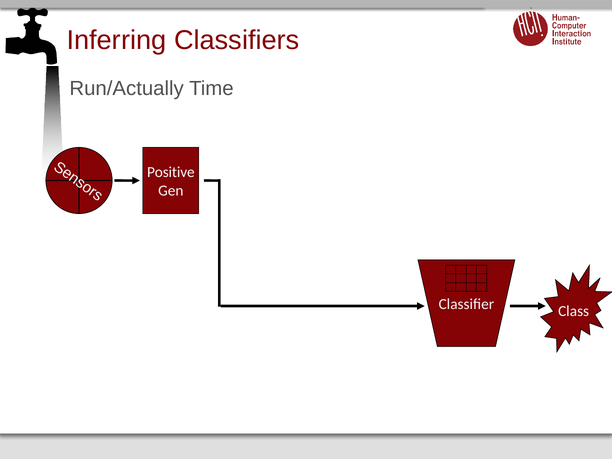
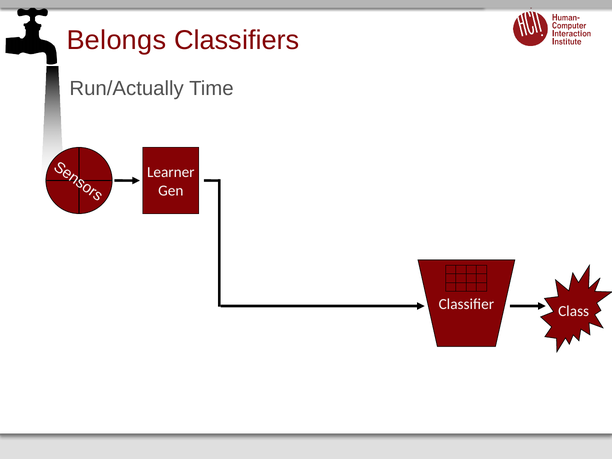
Inferring: Inferring -> Belongs
Positive: Positive -> Learner
